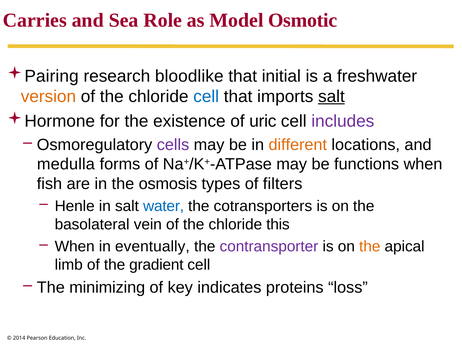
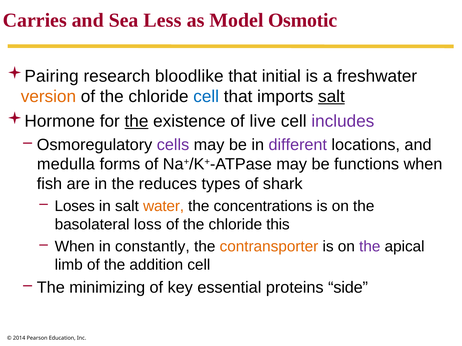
Role: Role -> Less
the at (136, 121) underline: none -> present
uric: uric -> live
different colour: orange -> purple
osmosis: osmosis -> reduces
filters: filters -> shark
Henle: Henle -> Loses
water colour: blue -> orange
cotransporters: cotransporters -> concentrations
vein: vein -> loss
eventually: eventually -> constantly
contransporter colour: purple -> orange
the at (370, 247) colour: orange -> purple
gradient: gradient -> addition
indicates: indicates -> essential
loss: loss -> side
